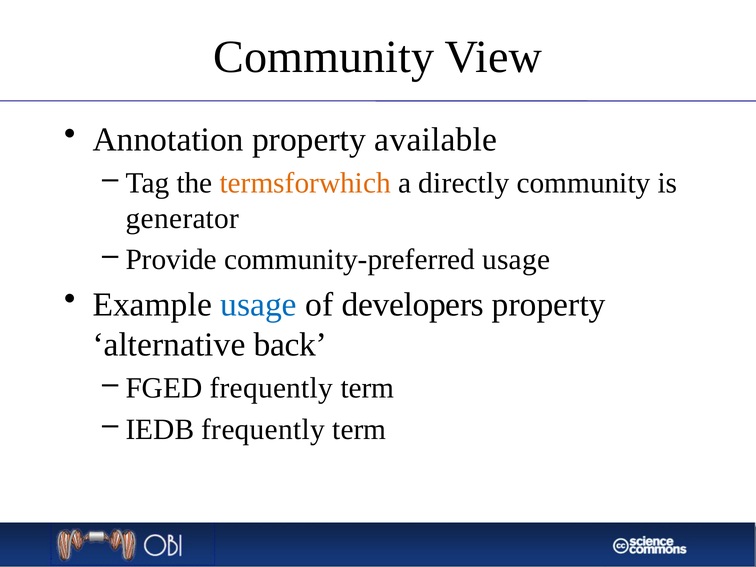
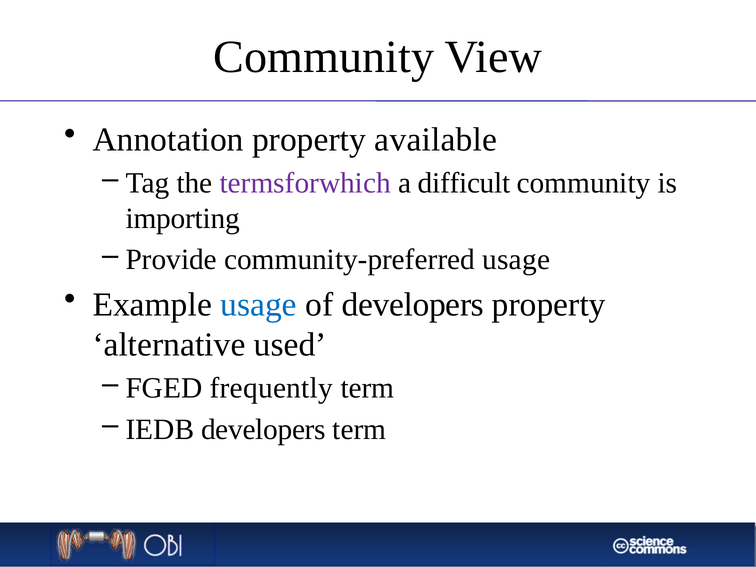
termsforwhich colour: orange -> purple
directly: directly -> difficult
generator: generator -> importing
back: back -> used
IEDB frequently: frequently -> developers
